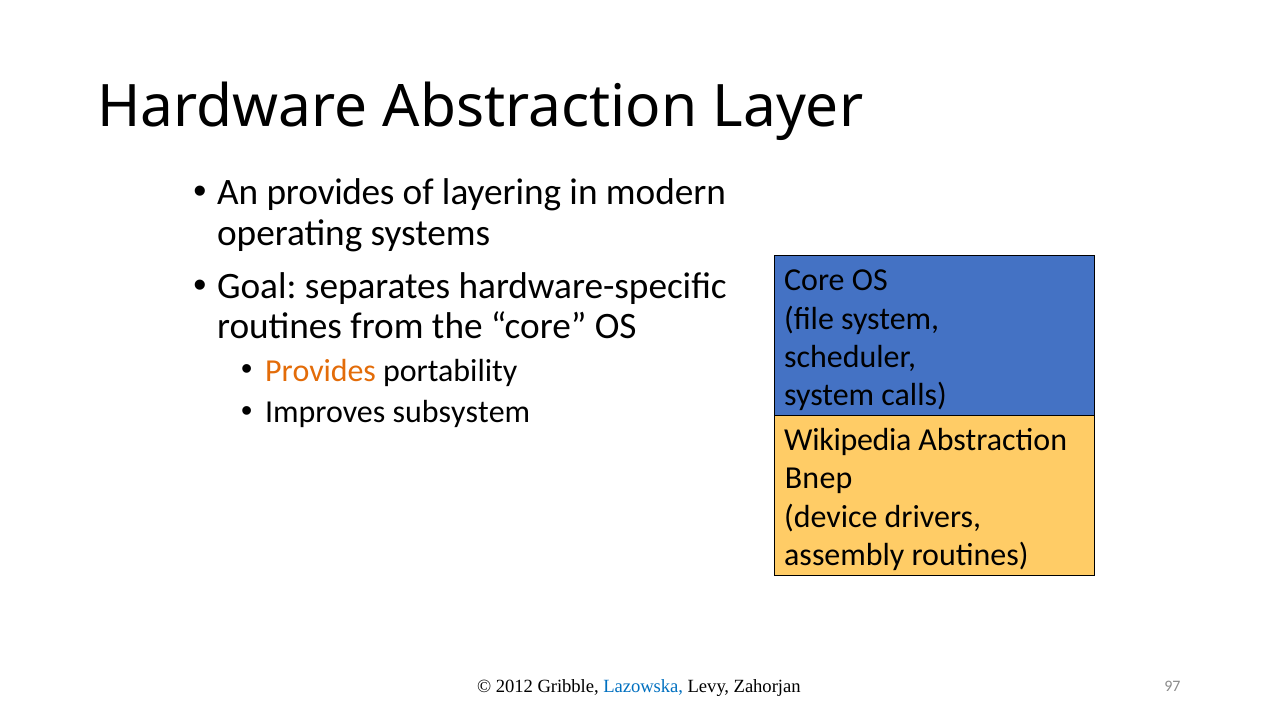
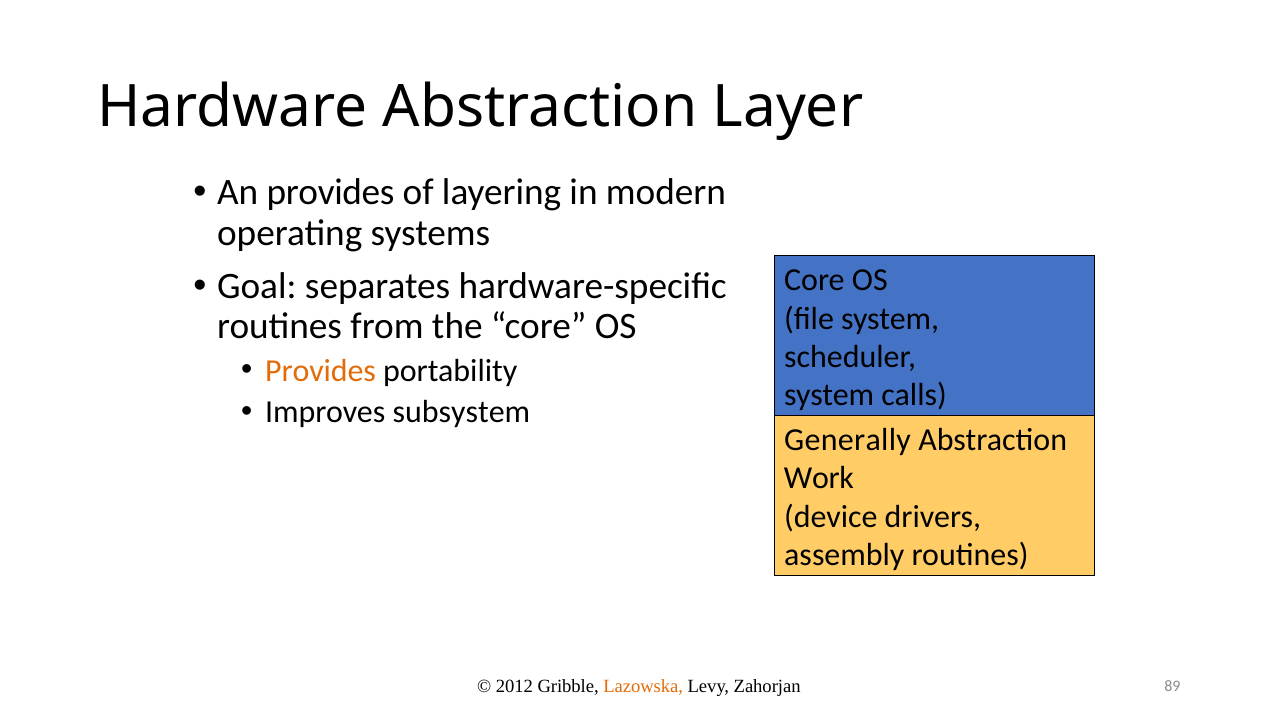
Wikipedia: Wikipedia -> Generally
Bnep: Bnep -> Work
Lazowska colour: blue -> orange
97: 97 -> 89
